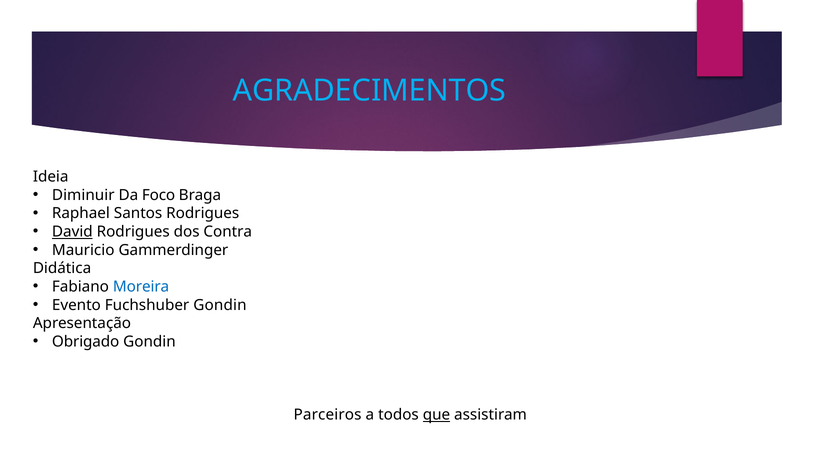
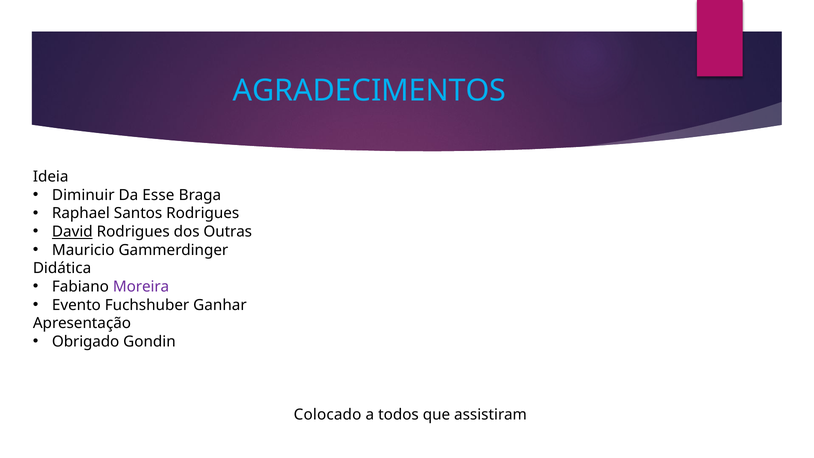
Foco: Foco -> Esse
Contra: Contra -> Outras
Moreira colour: blue -> purple
Fuchshuber Gondin: Gondin -> Ganhar
Parceiros: Parceiros -> Colocado
que underline: present -> none
